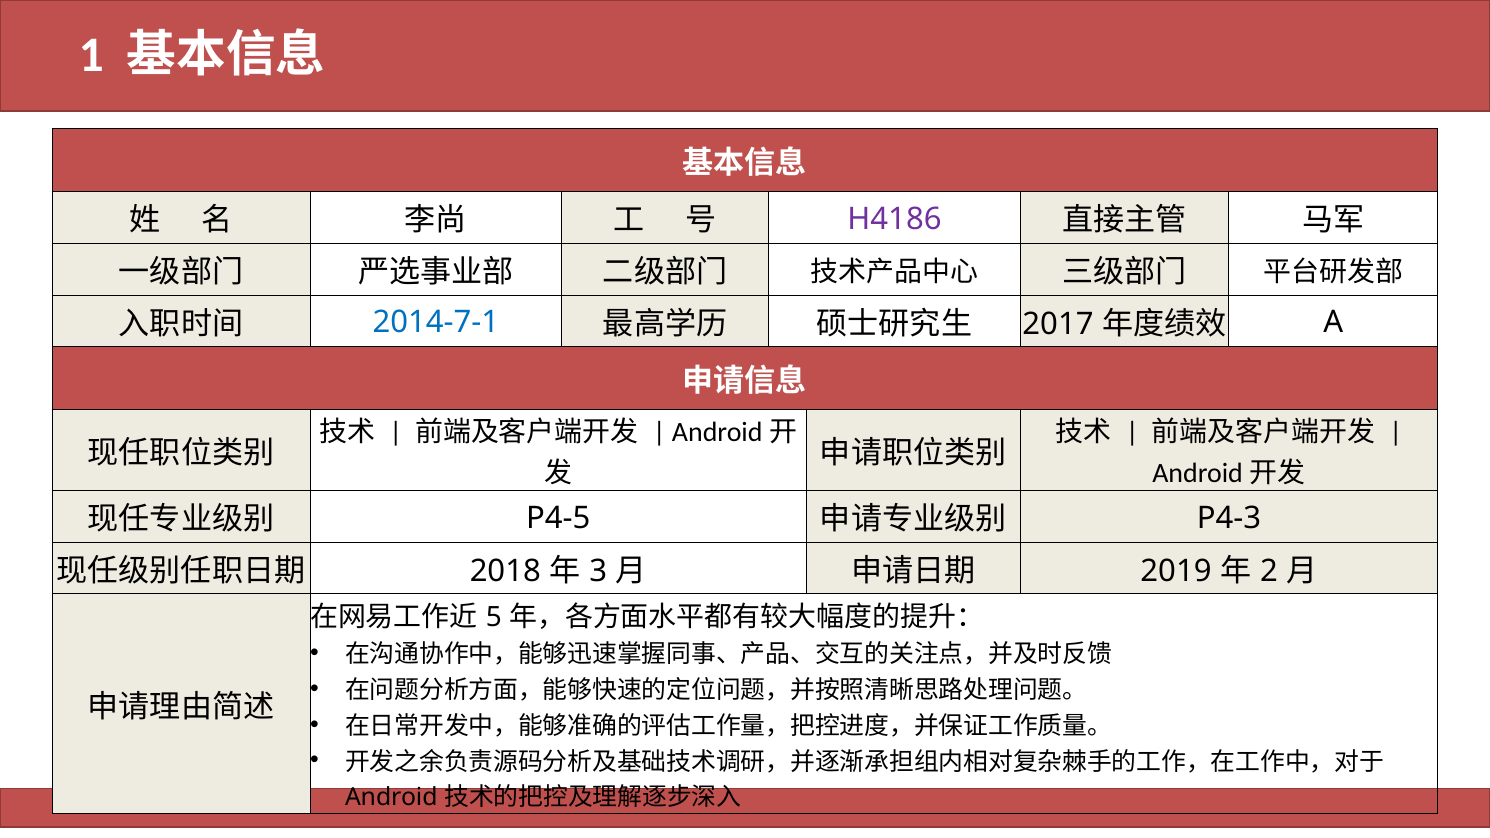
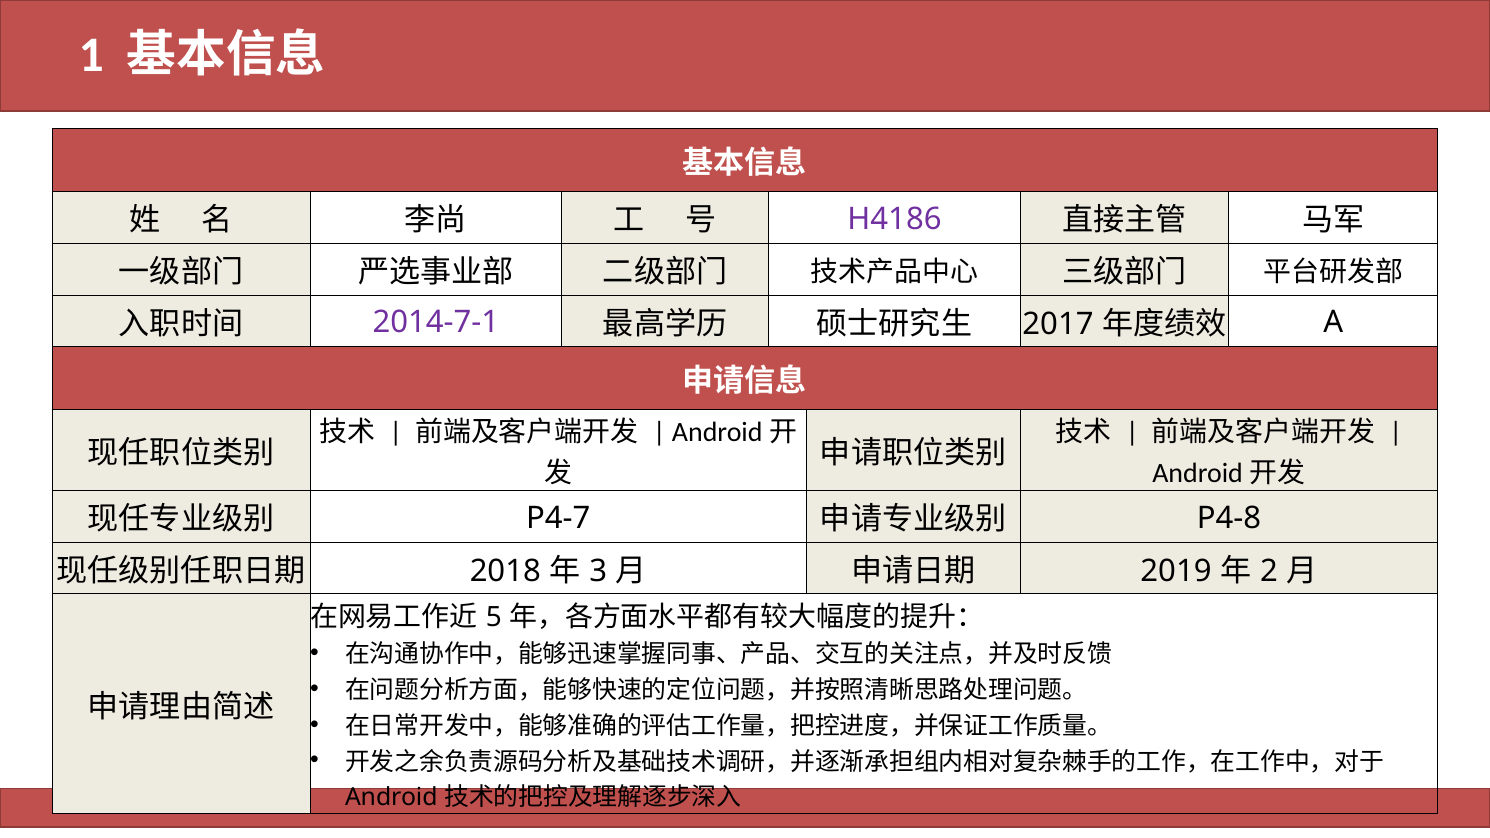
2014-7-1 colour: blue -> purple
P4-5: P4-5 -> P4-7
P4-3: P4-3 -> P4-8
